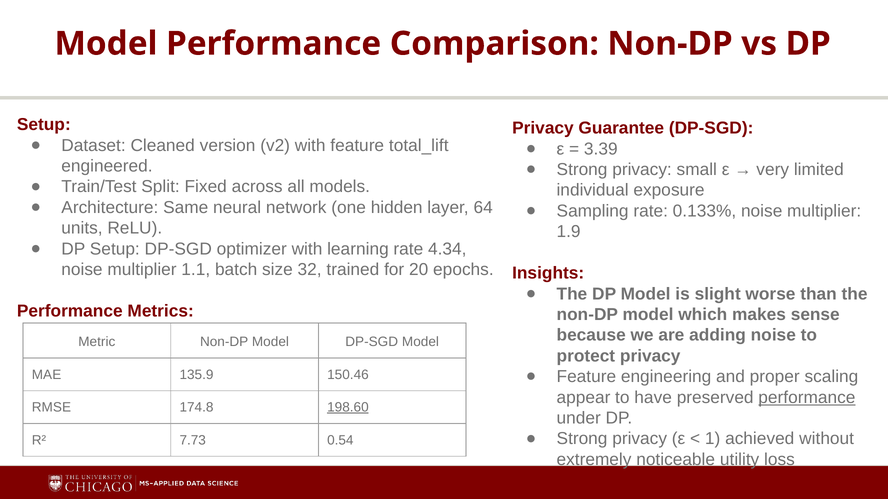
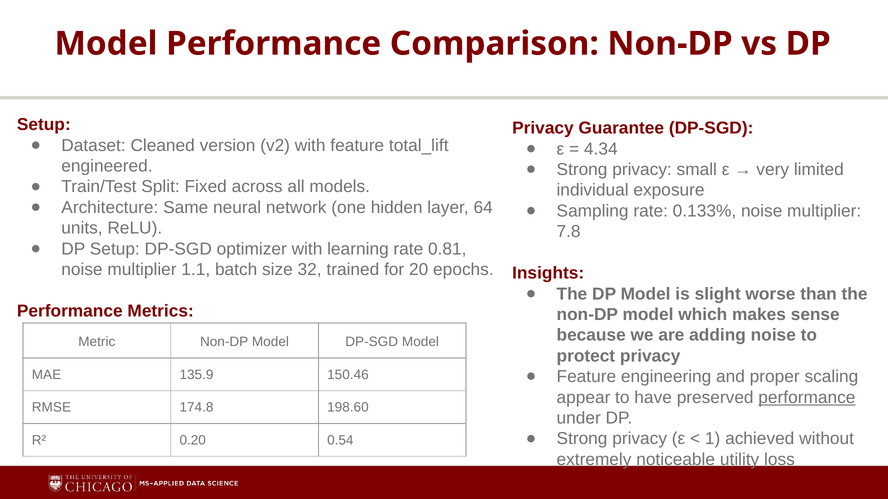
3.39: 3.39 -> 4.34
1.9: 1.9 -> 7.8
4.34: 4.34 -> 0.81
198.60 underline: present -> none
7.73: 7.73 -> 0.20
